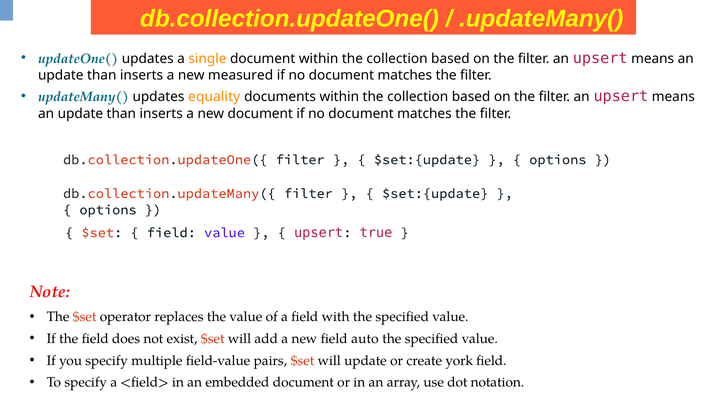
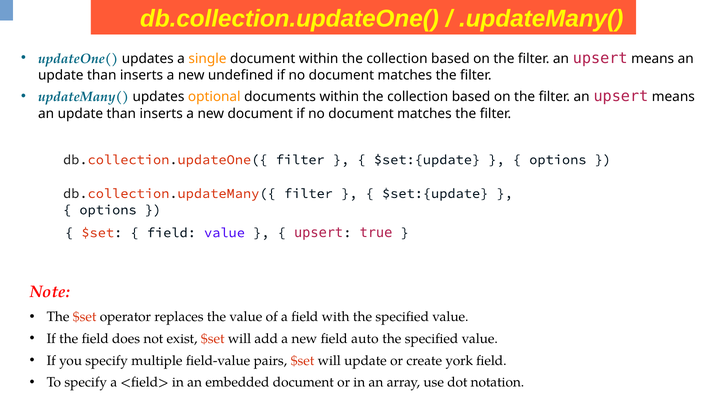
measured: measured -> undefined
equality: equality -> optional
